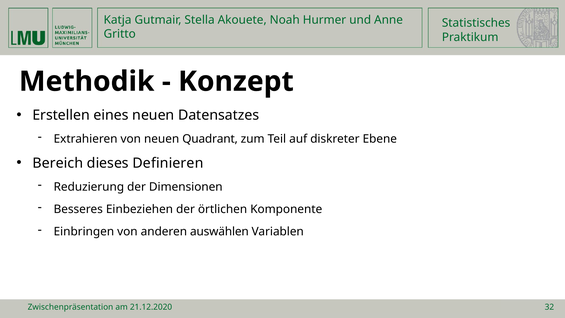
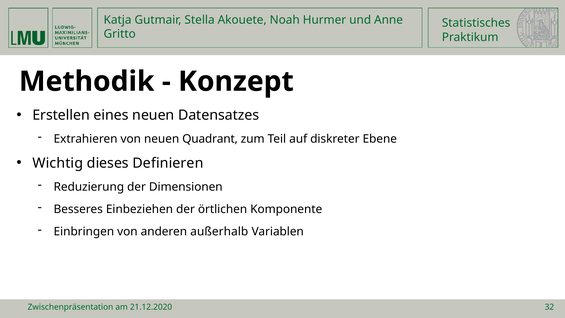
Bereich: Bereich -> Wichtig
auswählen: auswählen -> außerhalb
